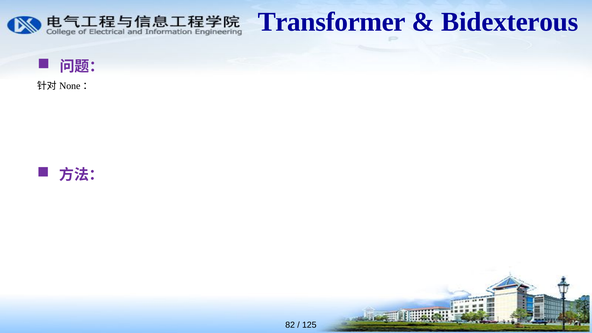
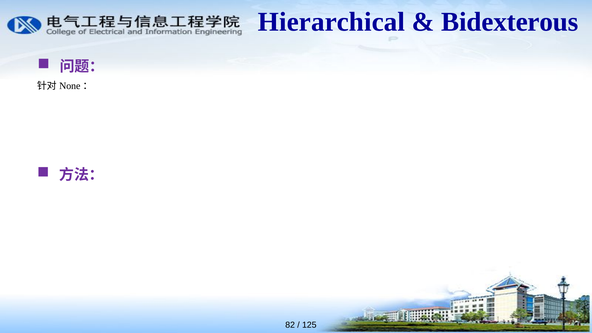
Transformer: Transformer -> Hierarchical
